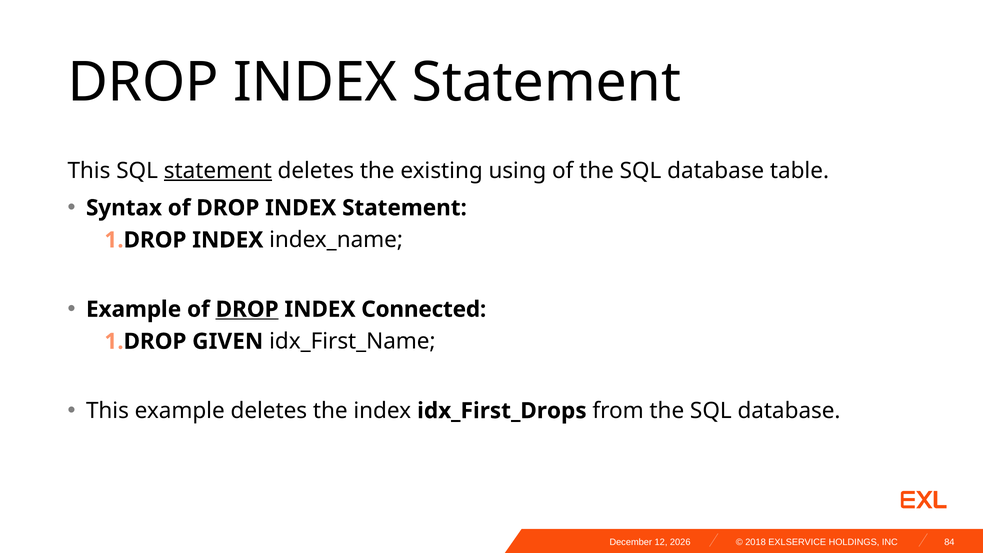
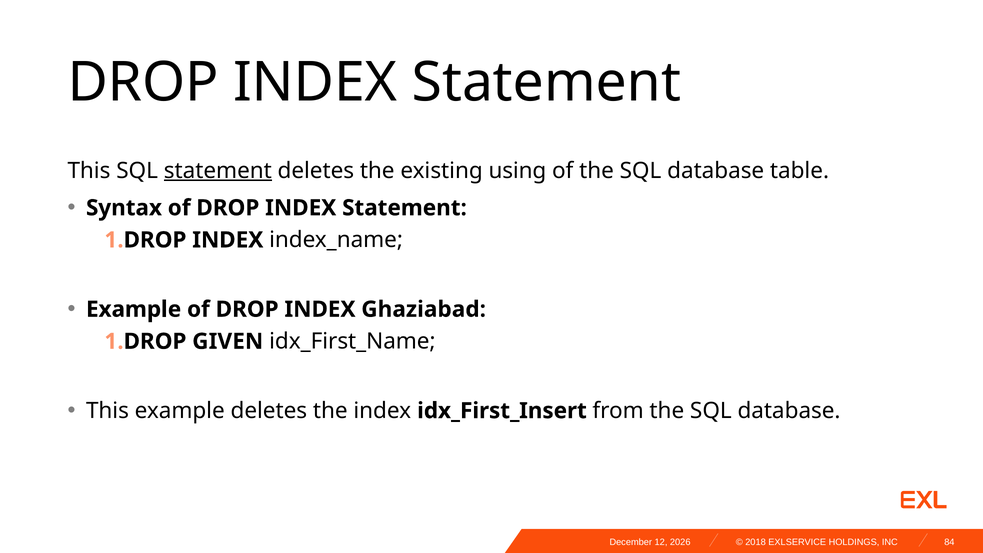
DROP at (247, 309) underline: present -> none
Connected: Connected -> Ghaziabad
idx_First_Drops: idx_First_Drops -> idx_First_Insert
